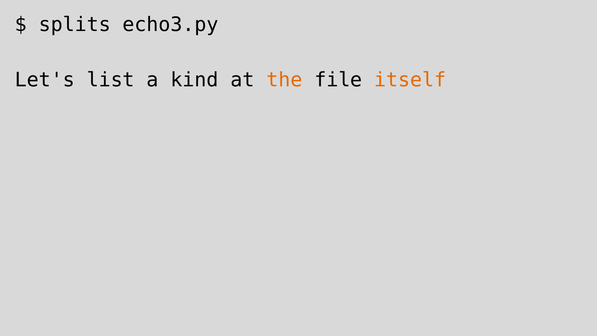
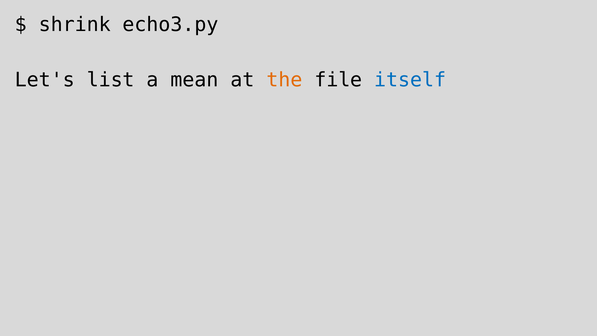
splits: splits -> shrink
kind: kind -> mean
itself colour: orange -> blue
